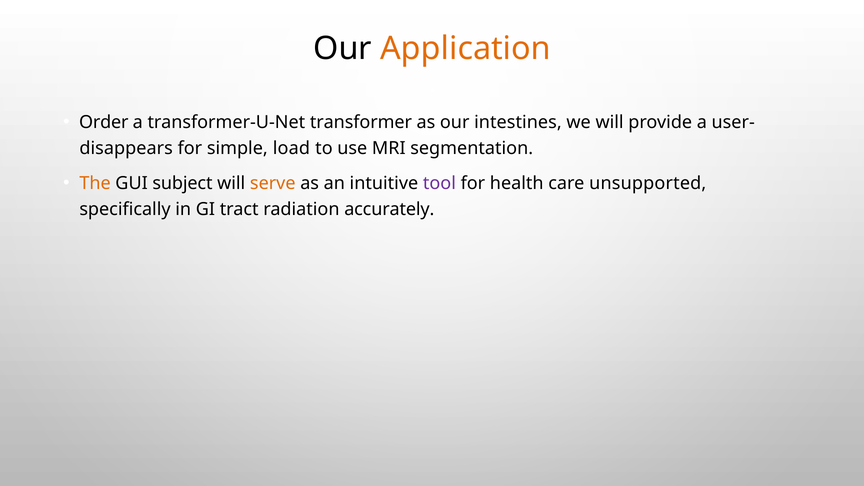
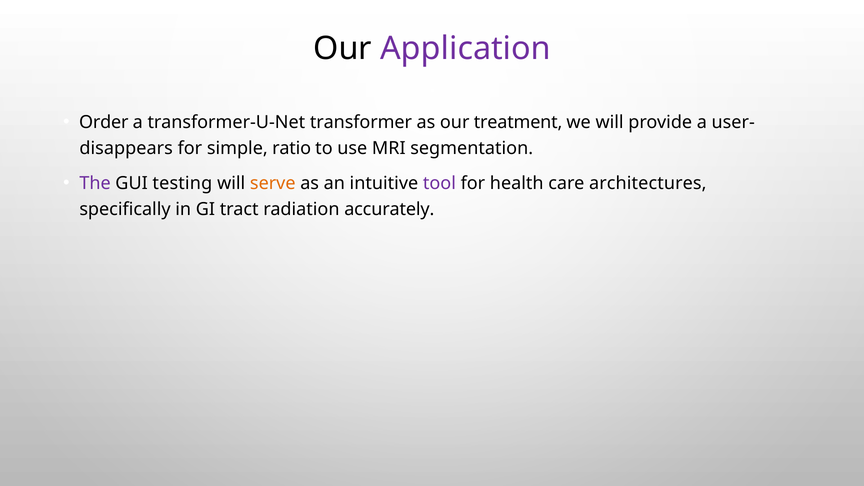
Application colour: orange -> purple
intestines: intestines -> treatment
load: load -> ratio
The colour: orange -> purple
subject: subject -> testing
unsupported: unsupported -> architectures
